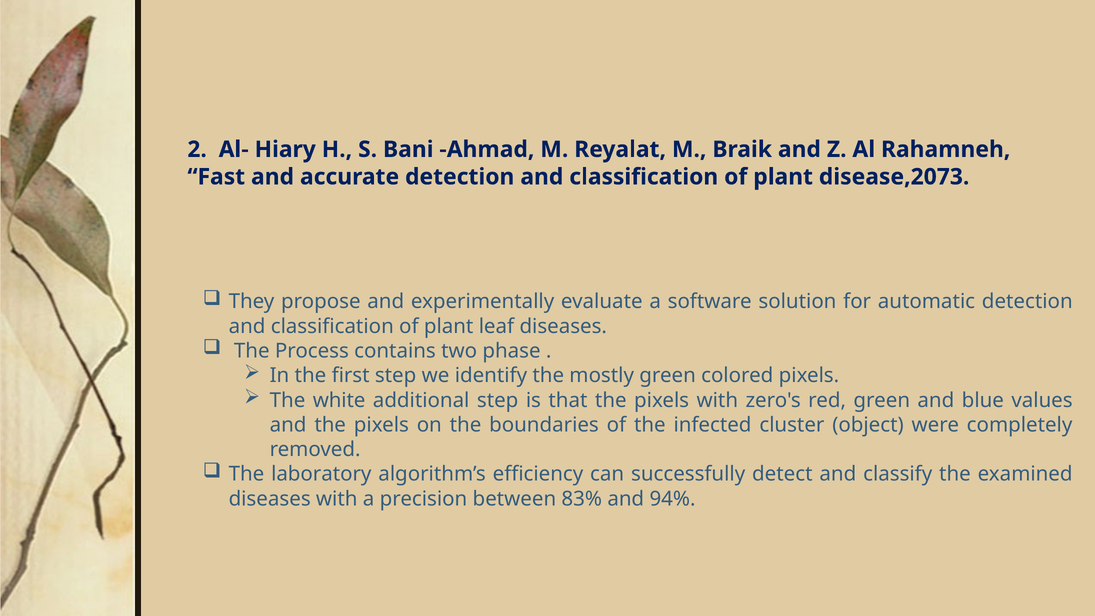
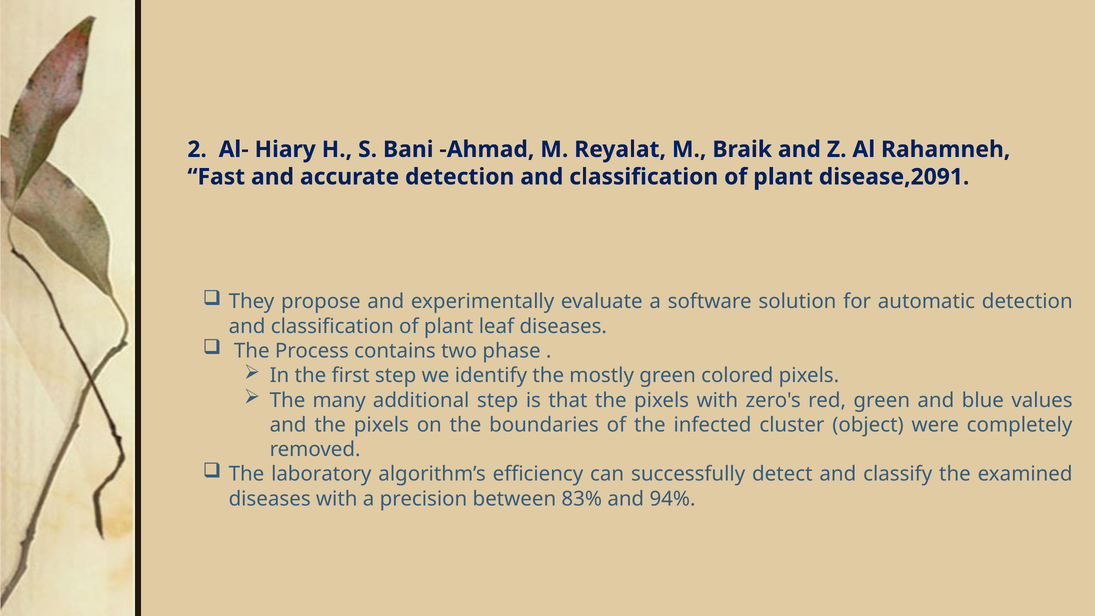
disease,2073: disease,2073 -> disease,2091
white: white -> many
